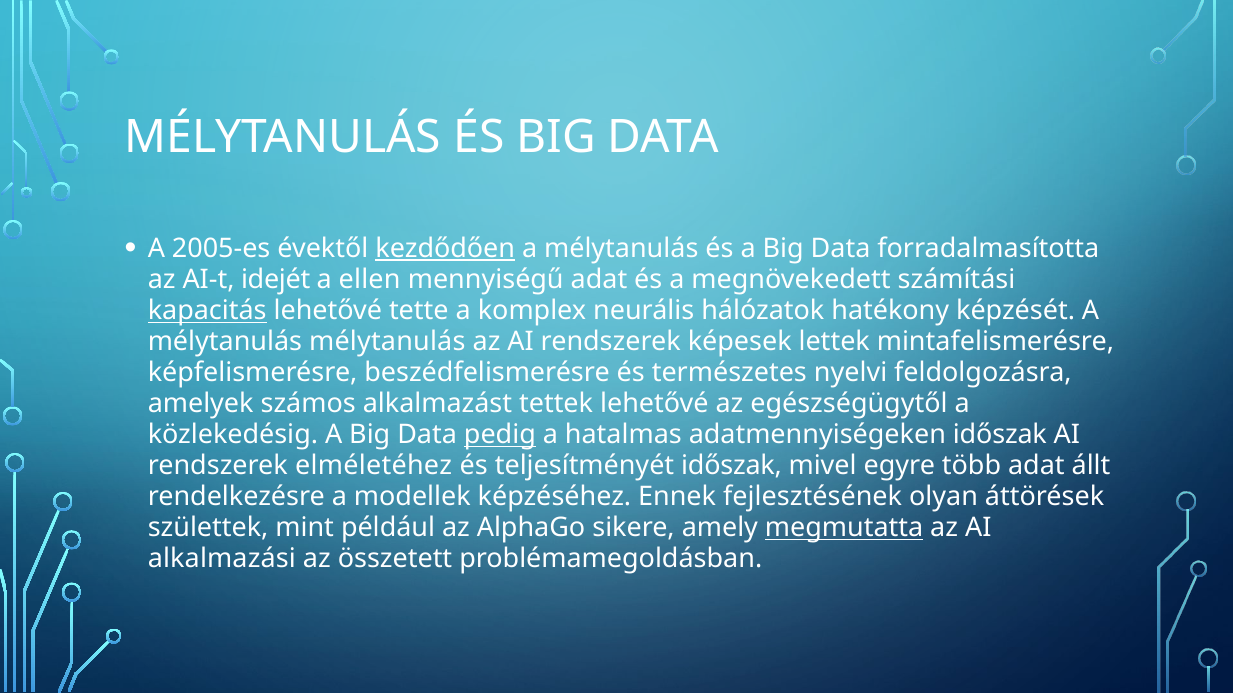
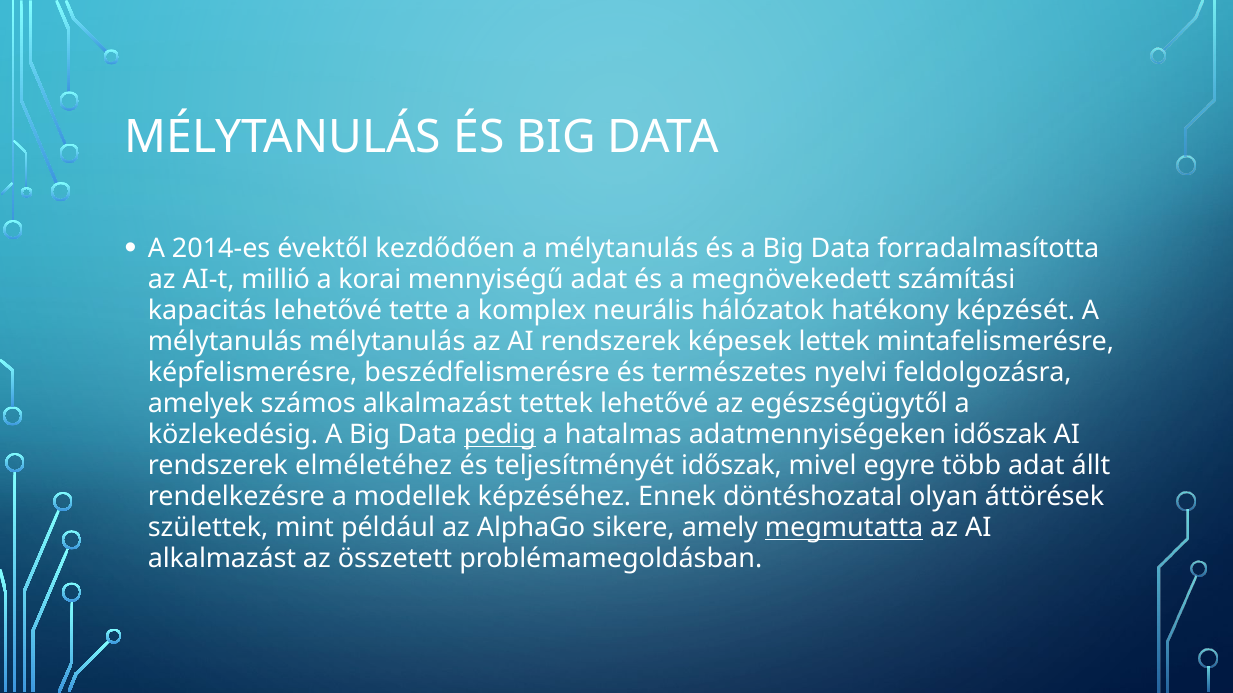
2005-es: 2005-es -> 2014-es
kezdődően underline: present -> none
idejét: idejét -> millió
ellen: ellen -> korai
kapacitás underline: present -> none
fejlesztésének: fejlesztésének -> döntéshozatal
alkalmazási at (222, 559): alkalmazási -> alkalmazást
